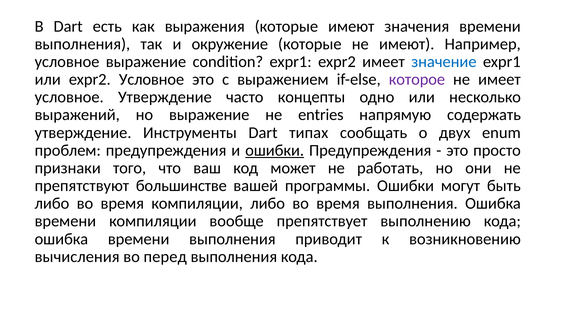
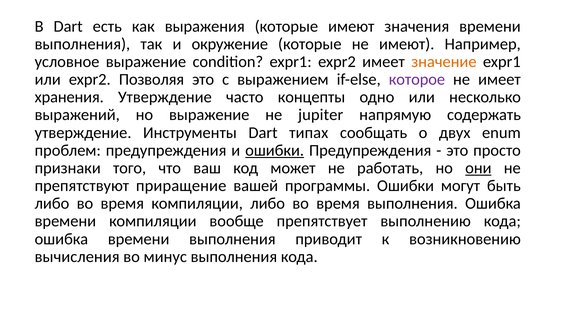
значение colour: blue -> orange
expr2 Условное: Условное -> Позволяя
условное at (69, 97): условное -> хранения
entries: entries -> jupiter
они underline: none -> present
большинстве: большинстве -> приращение
перед: перед -> минус
